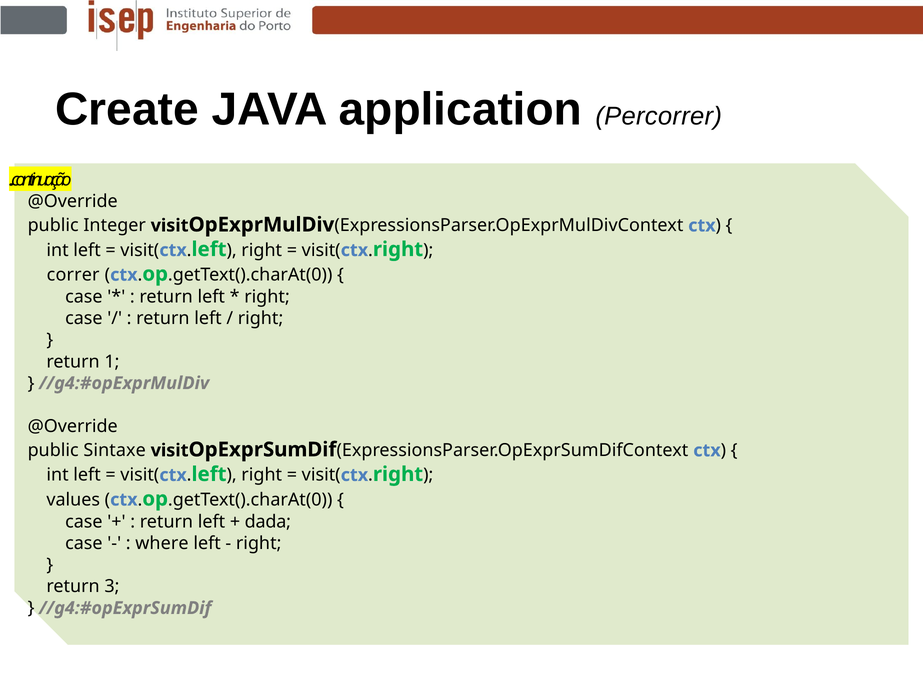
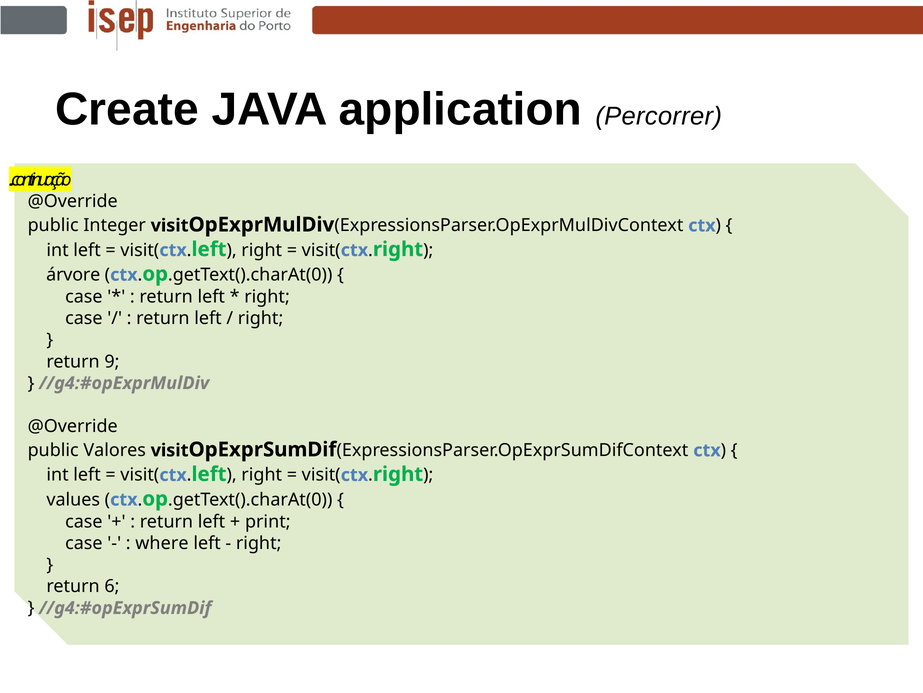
correr: correr -> árvore
1: 1 -> 9
Sintaxe: Sintaxe -> Valores
dada: dada -> print
3: 3 -> 6
